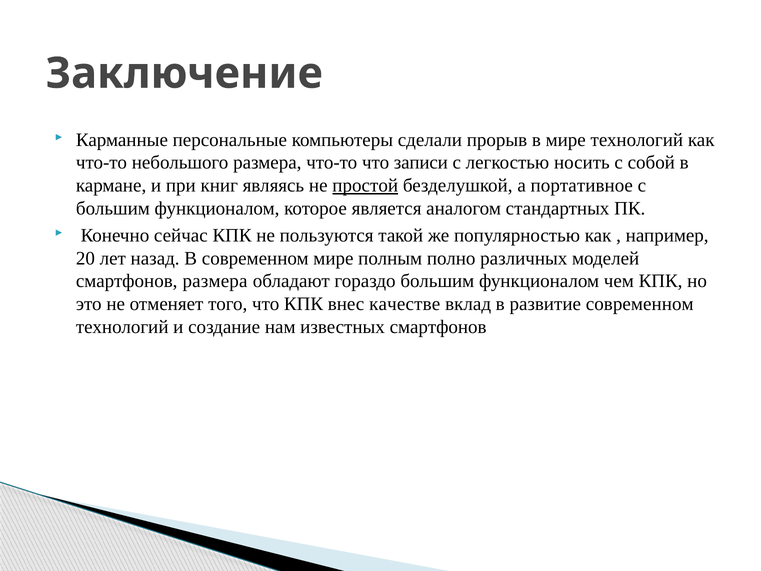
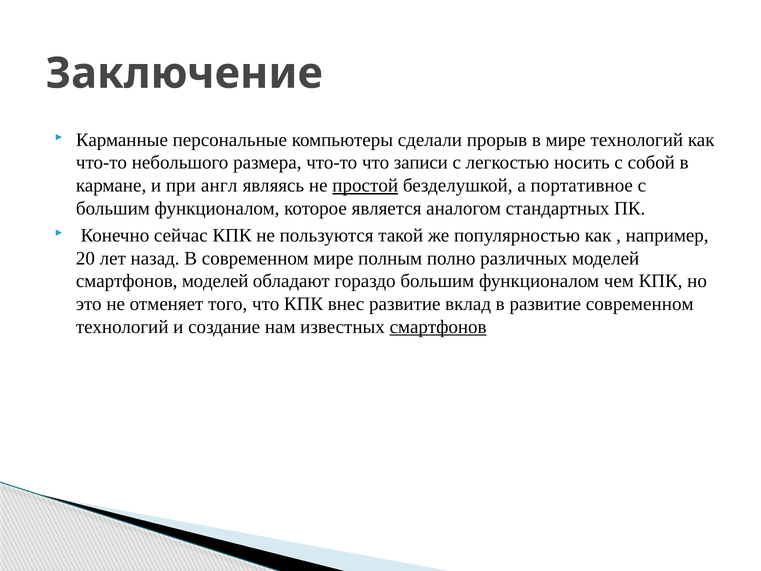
книг: книг -> англ
смартфонов размера: размера -> моделей
внес качестве: качестве -> развитие
смартфонов at (438, 327) underline: none -> present
